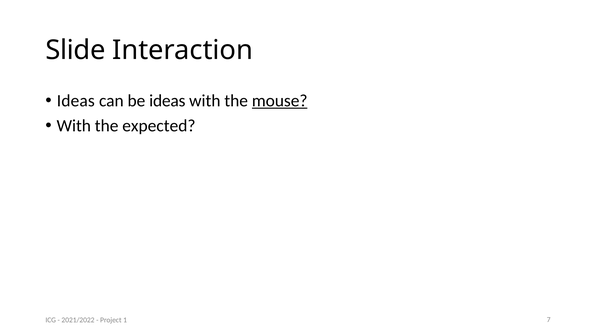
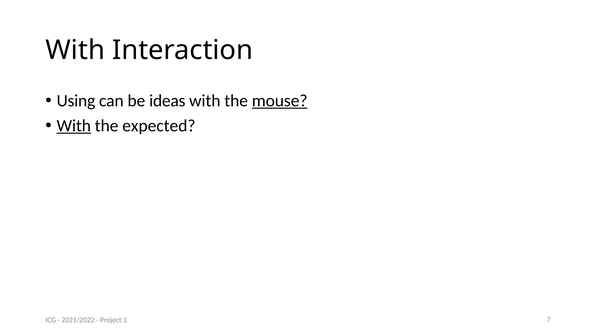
Slide at (75, 50): Slide -> With
Ideas at (76, 101): Ideas -> Using
With at (74, 126) underline: none -> present
